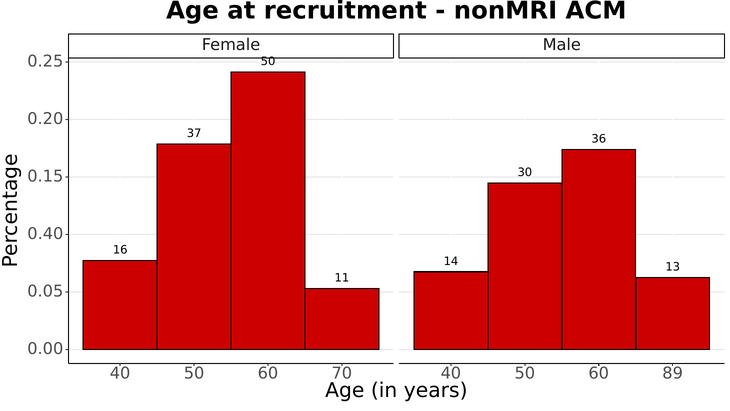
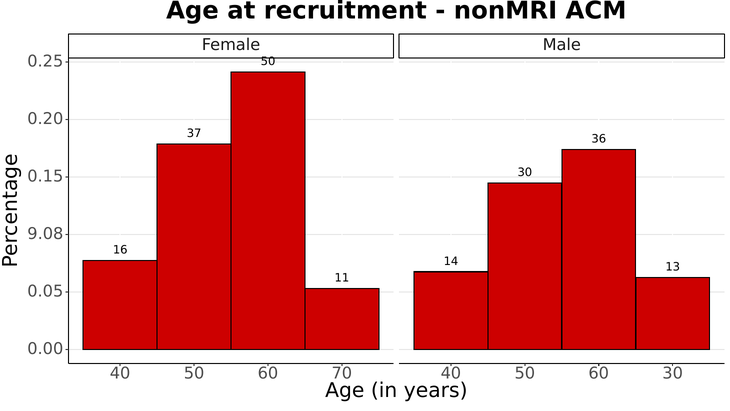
0.40: 0.40 -> 9.08
60 89: 89 -> 30
